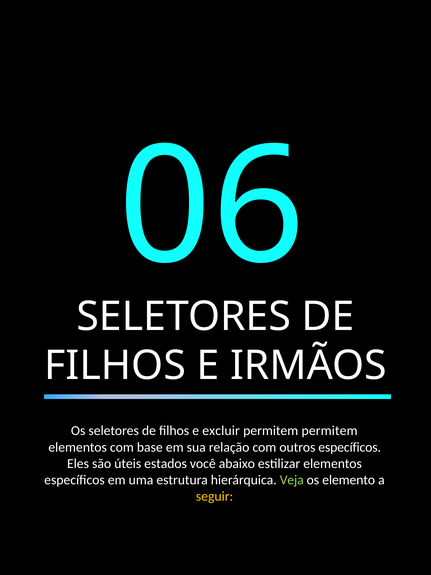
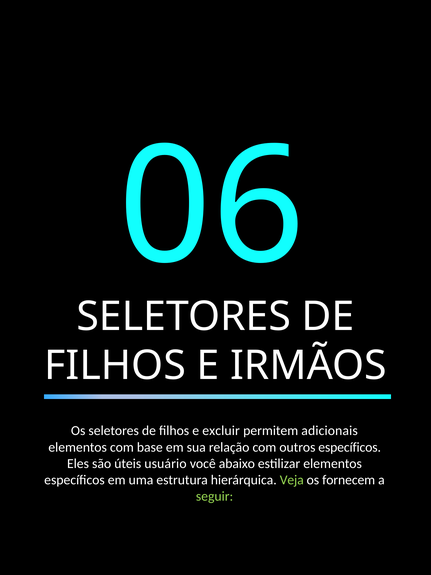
permitem permitem: permitem -> adicionais
estados: estados -> usuário
elemento: elemento -> fornecem
seguir colour: yellow -> light green
